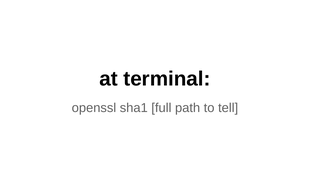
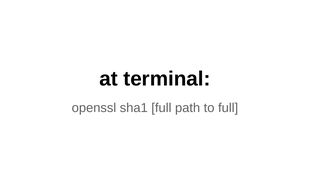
to tell: tell -> full
